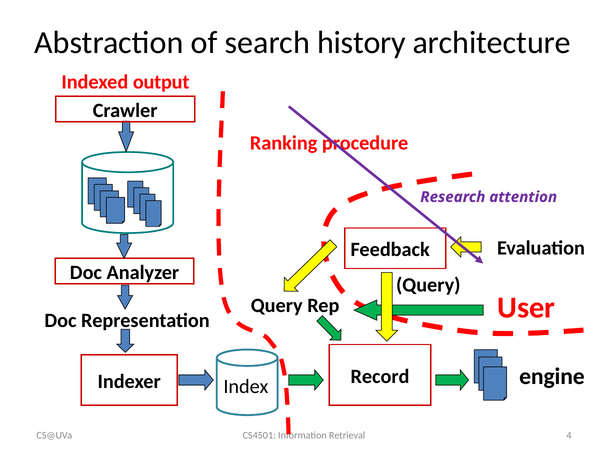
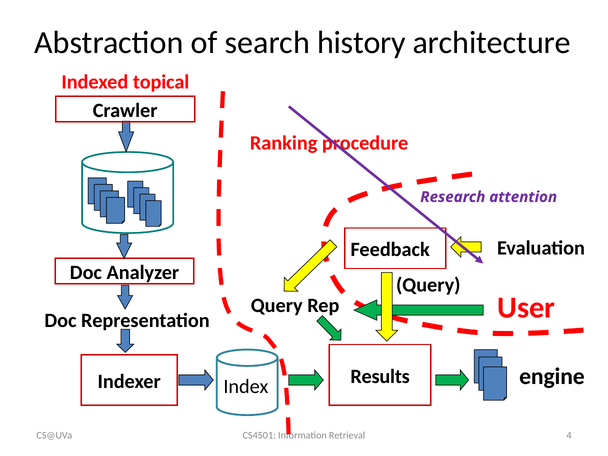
output: output -> topical
Record: Record -> Results
